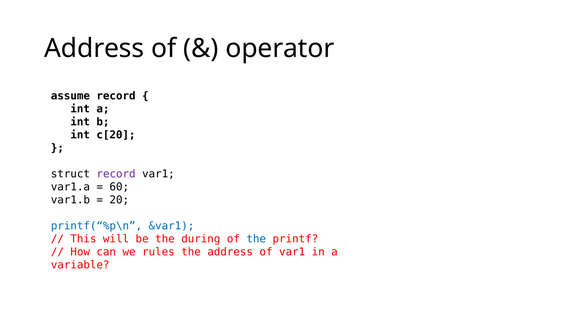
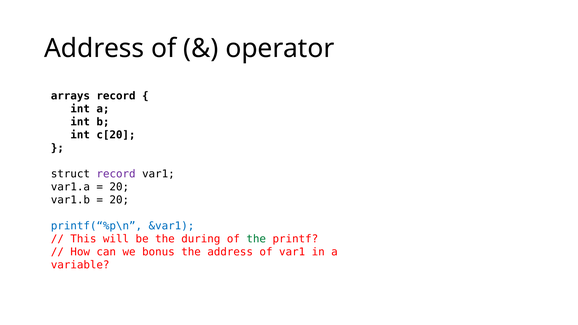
assume: assume -> arrays
60 at (119, 187): 60 -> 20
the at (256, 239) colour: blue -> green
rules: rules -> bonus
